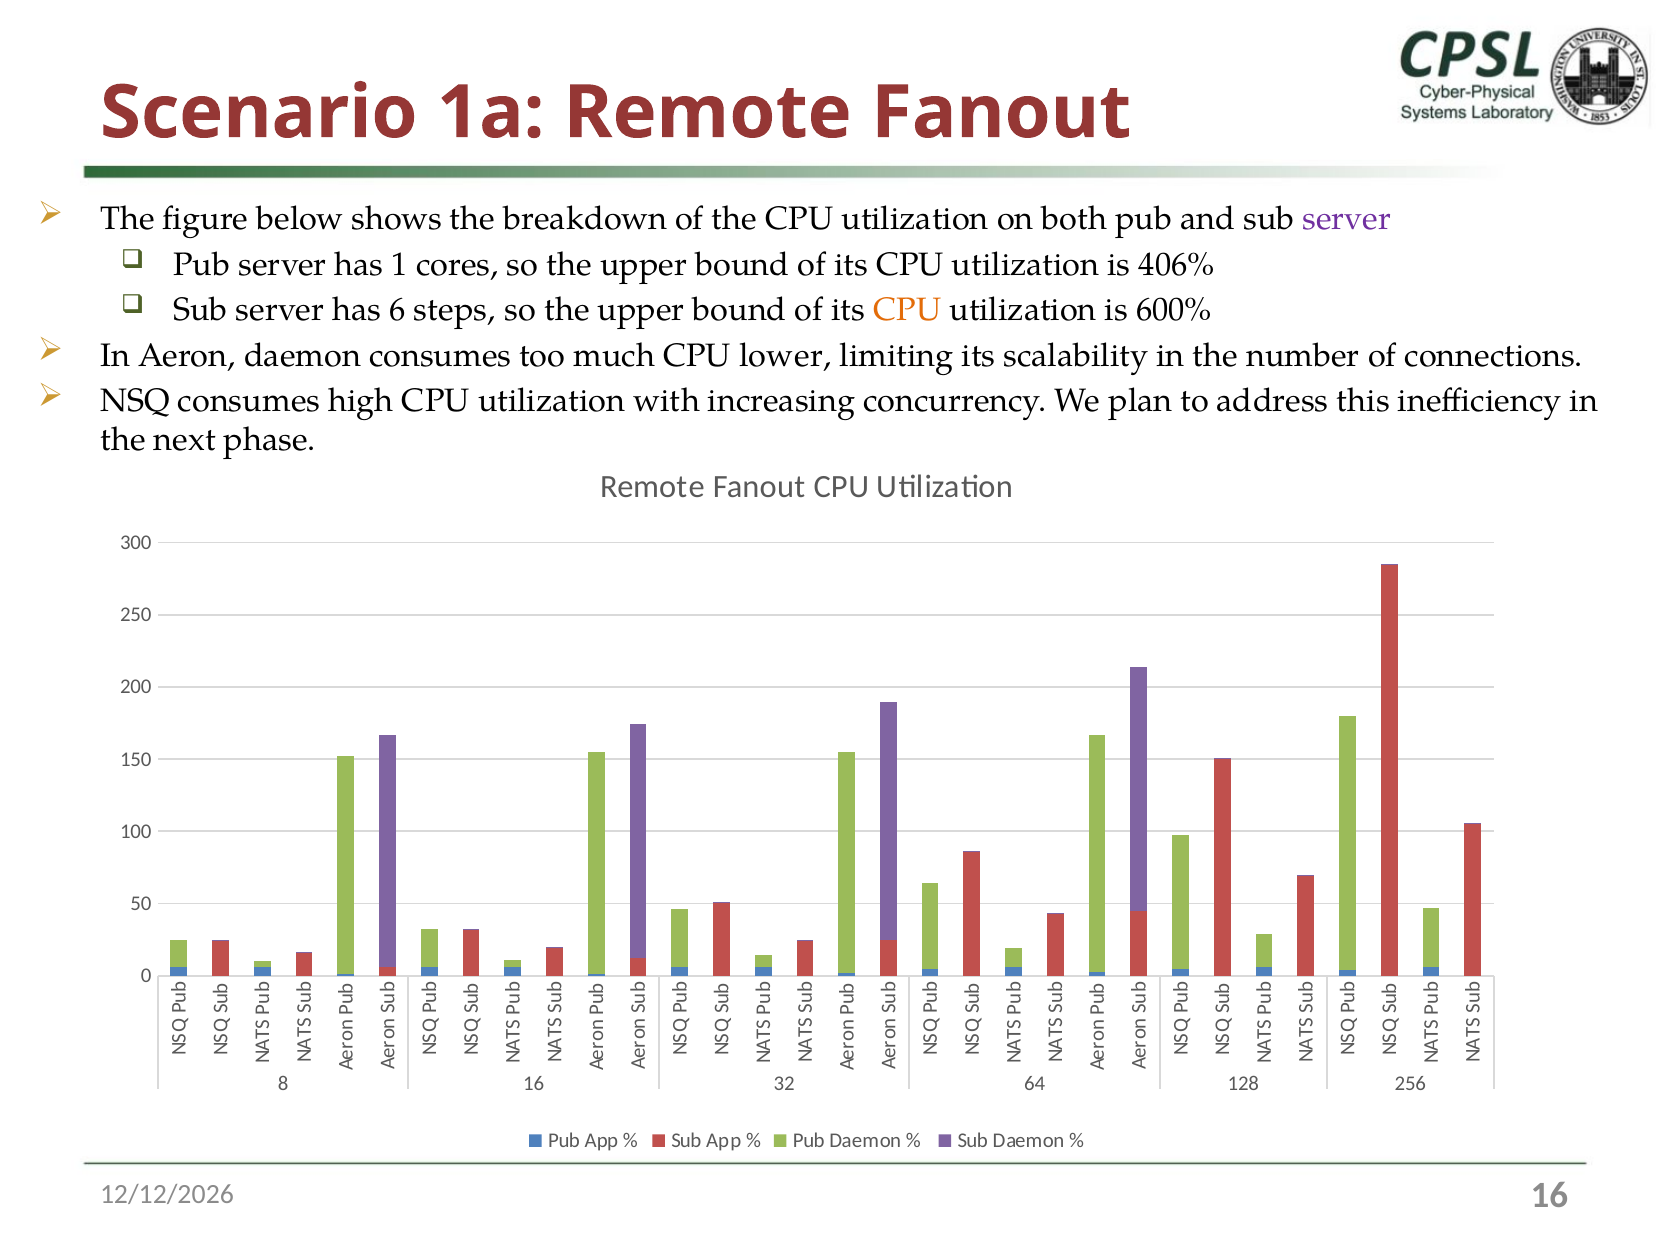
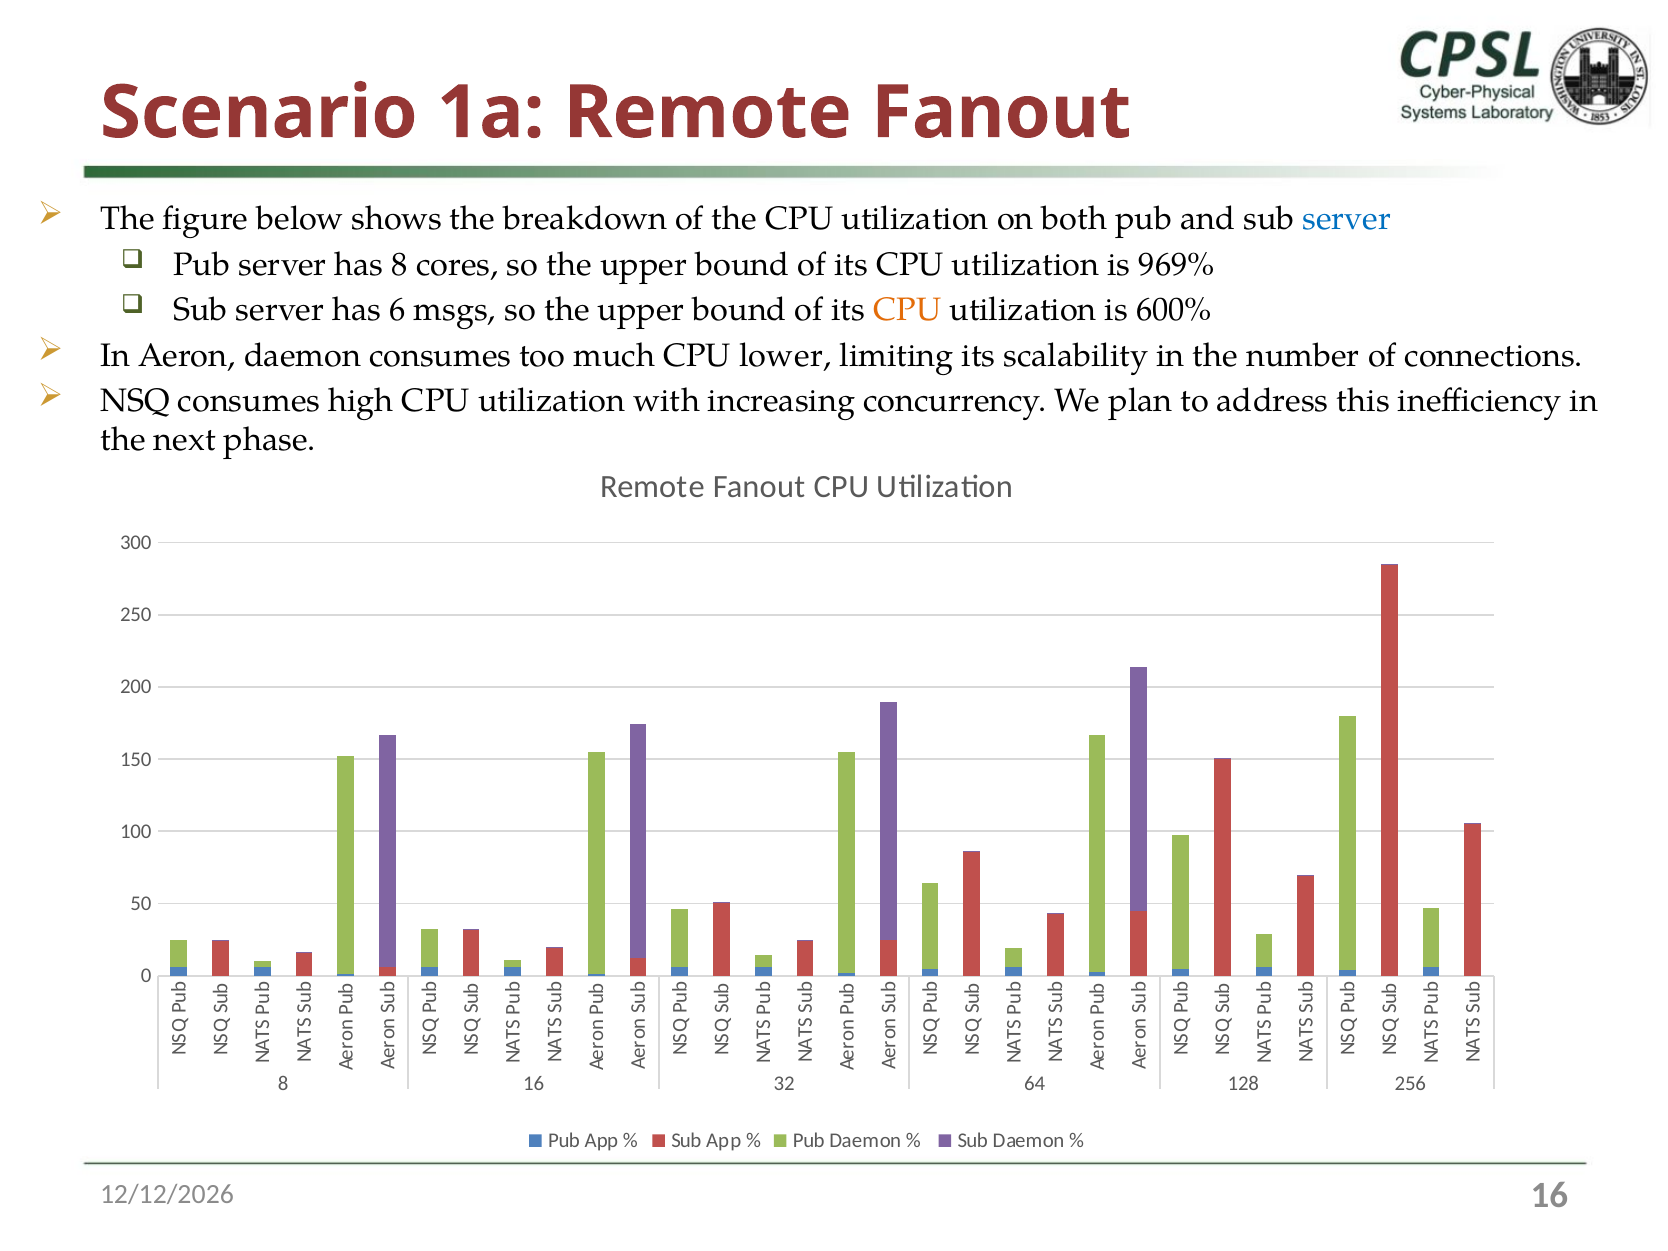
server at (1347, 219) colour: purple -> blue
has 1: 1 -> 8
406%: 406% -> 969%
steps: steps -> msgs
